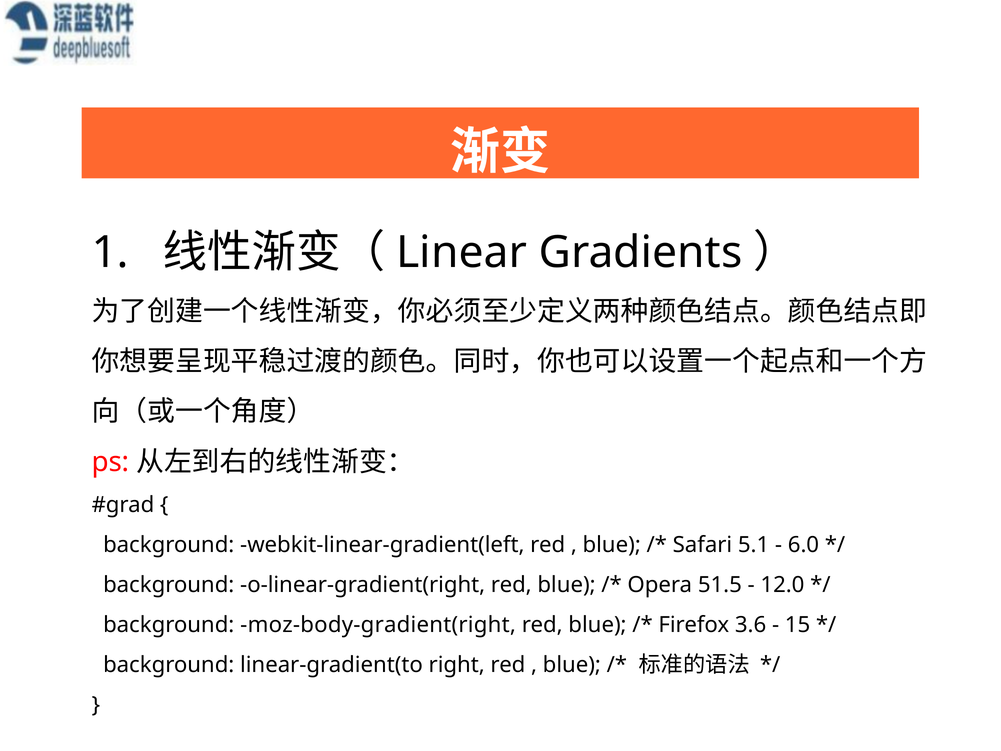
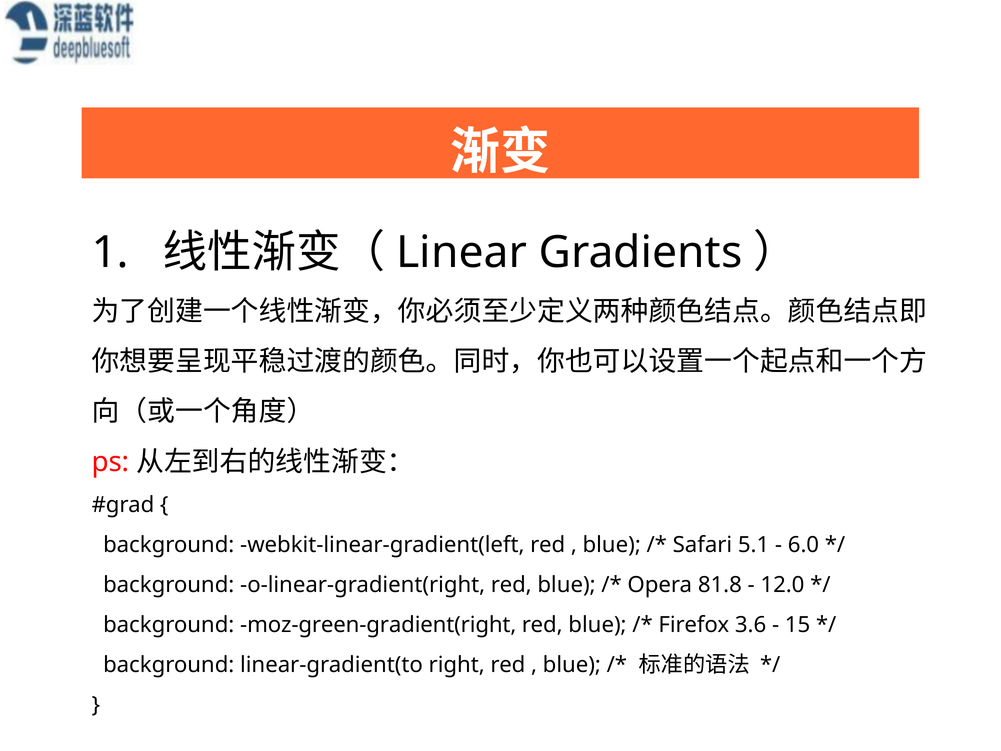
51.5: 51.5 -> 81.8
moz-body-gradient(right: moz-body-gradient(right -> moz-green-gradient(right
